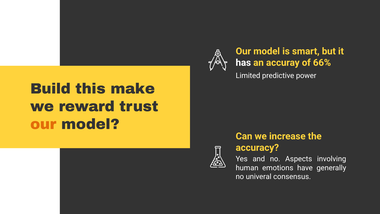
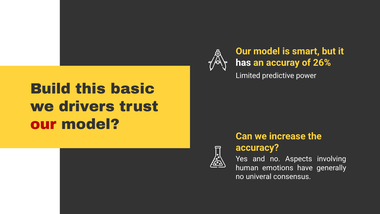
66%: 66% -> 26%
make: make -> basic
reward: reward -> drivers
our at (43, 124) colour: orange -> red
